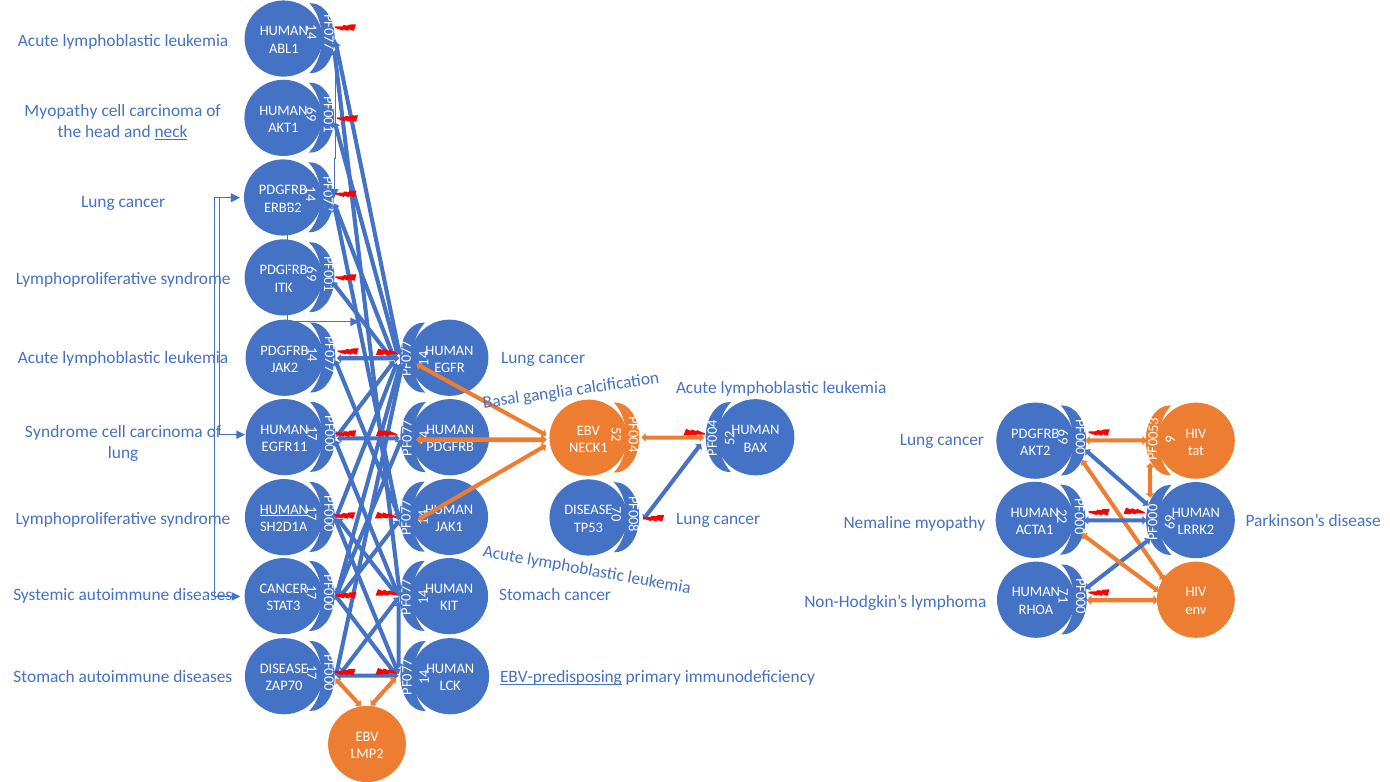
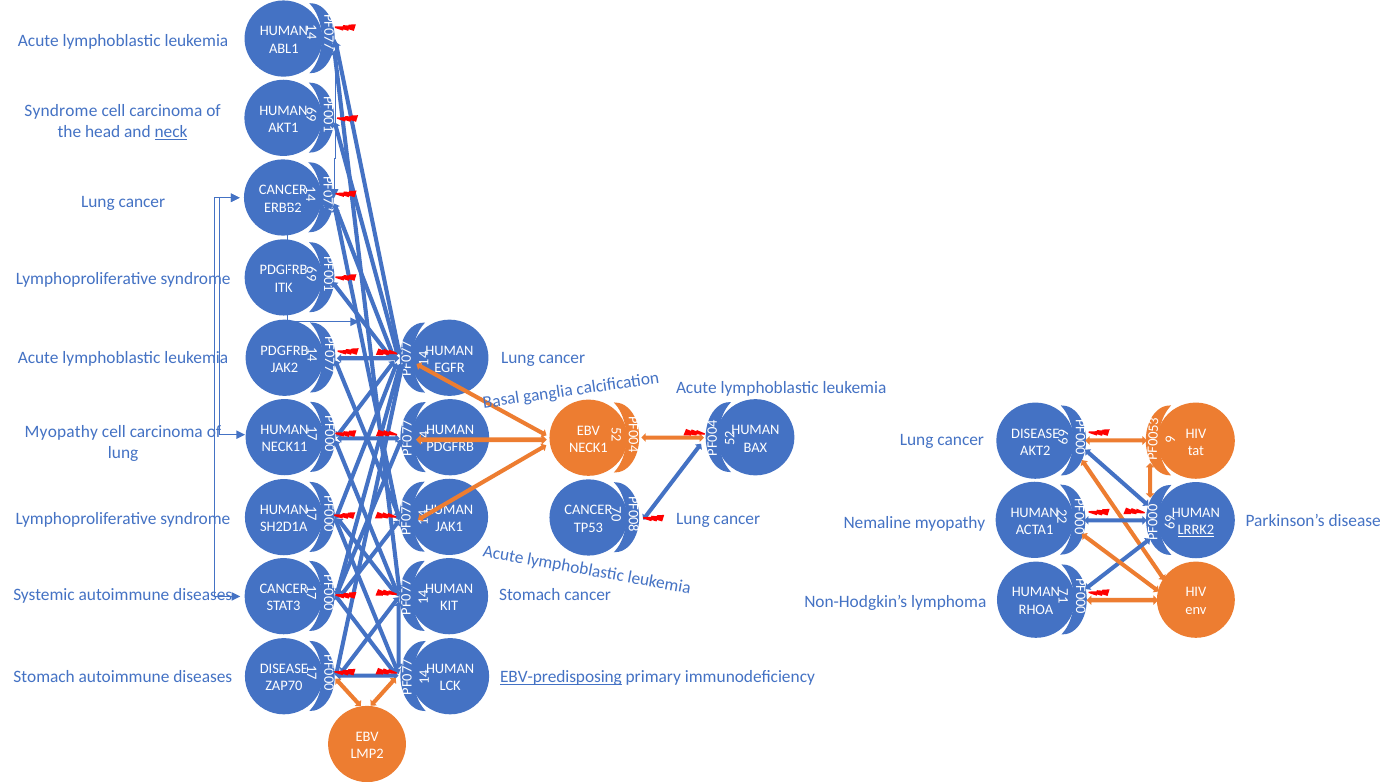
Myopathy at (61, 111): Myopathy -> Syndrome
PDGFRB at (283, 190): PDGFRB -> CANCER
Syndrome at (61, 431): Syndrome -> Myopathy
PDGFRB at (1035, 433): PDGFRB -> DISEASE
EGFR11: EGFR11 -> NECK11
HUMAN at (284, 510) underline: present -> none
DISEASE at (588, 510): DISEASE -> CANCER
LRRK2 underline: none -> present
